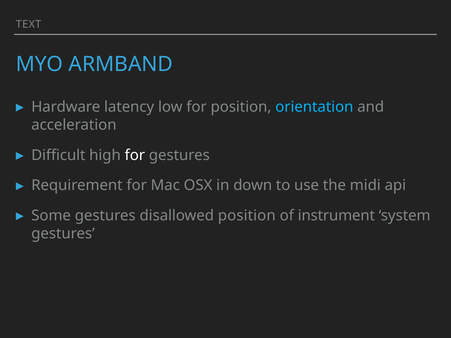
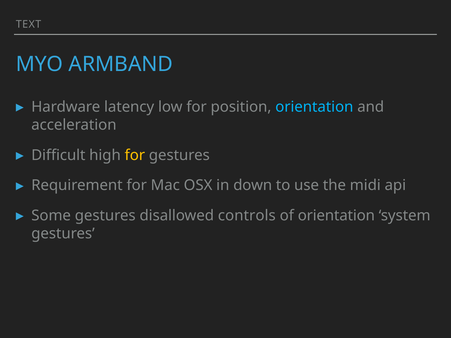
for at (135, 155) colour: white -> yellow
disallowed position: position -> controls
of instrument: instrument -> orientation
